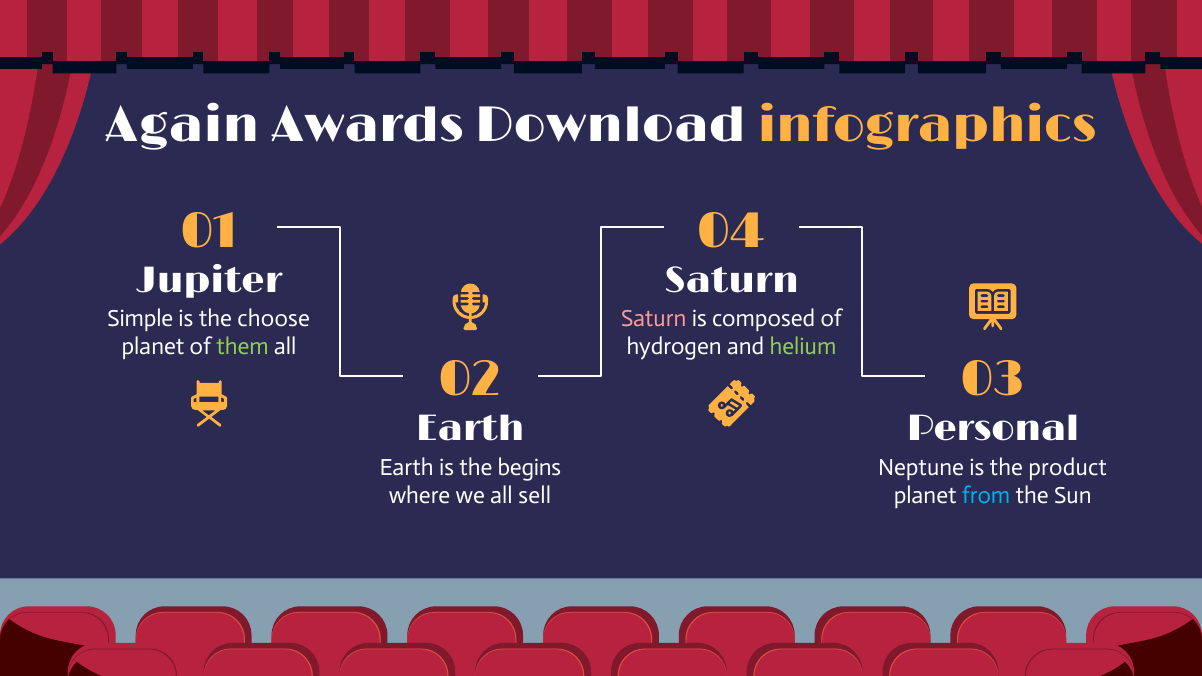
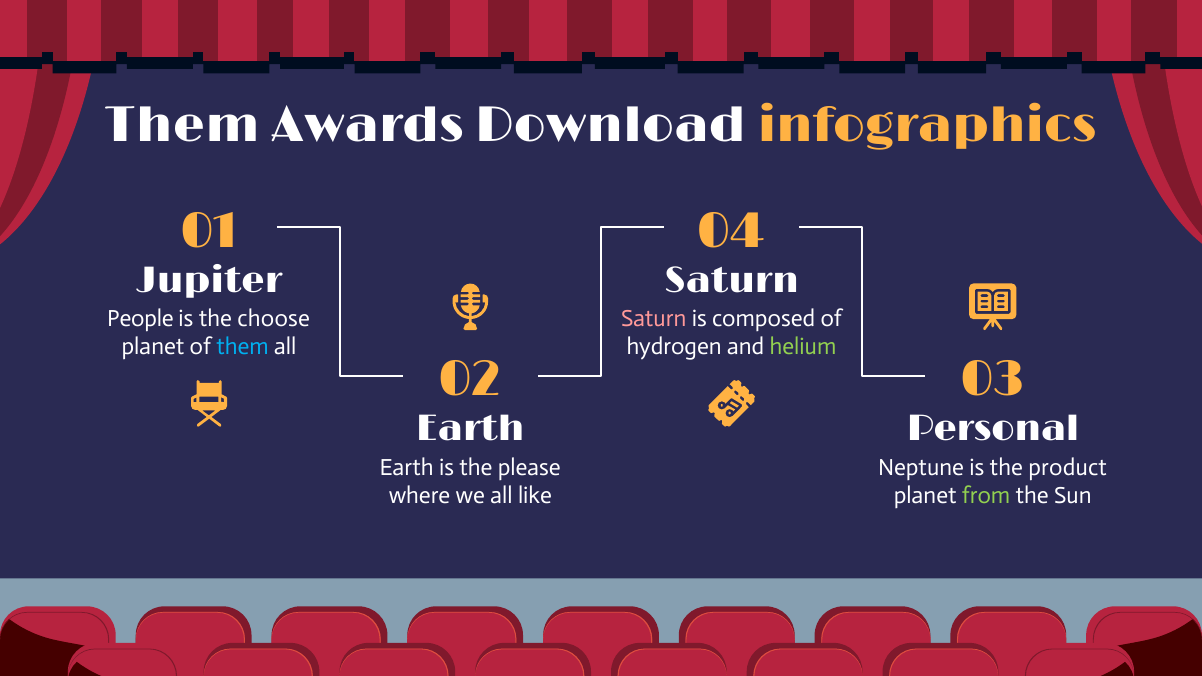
Again at (182, 125): Again -> Them
Simple: Simple -> People
them at (243, 347) colour: light green -> light blue
begins: begins -> please
sell: sell -> like
from colour: light blue -> light green
